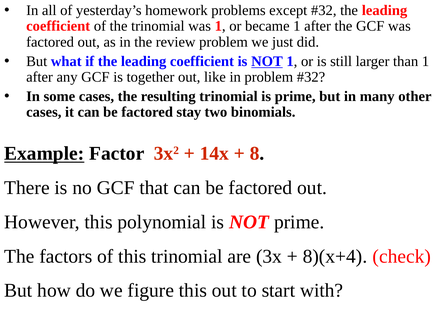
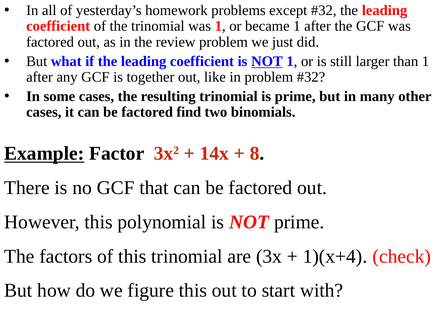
stay: stay -> find
8)(x+4: 8)(x+4 -> 1)(x+4
